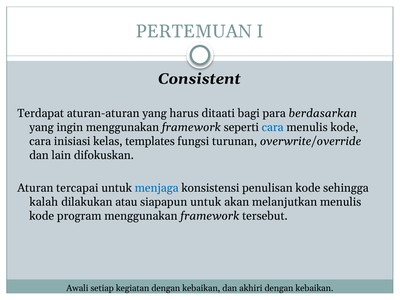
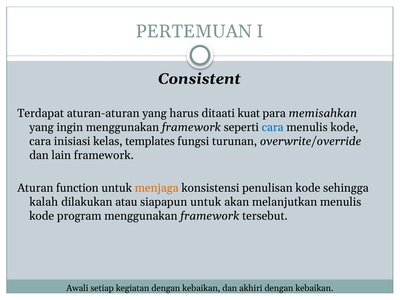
bagi: bagi -> kuat
berdasarkan: berdasarkan -> memisahkan
lain difokuskan: difokuskan -> framework
tercapai: tercapai -> function
menjaga colour: blue -> orange
